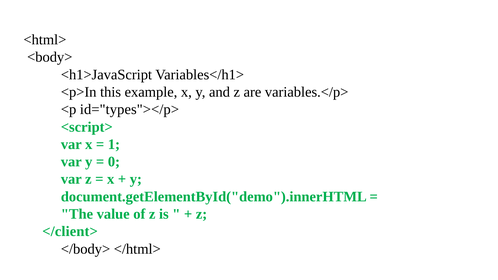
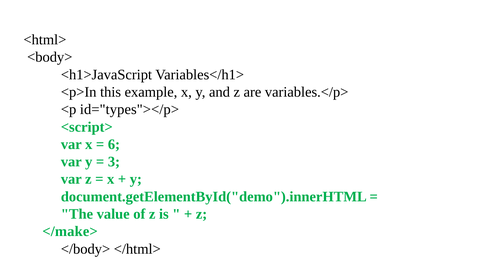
1: 1 -> 6
0: 0 -> 3
</client>: </client> -> </make>
